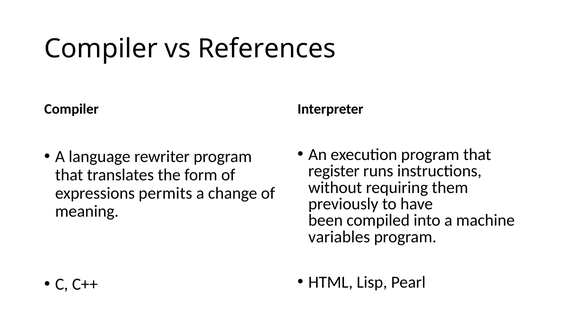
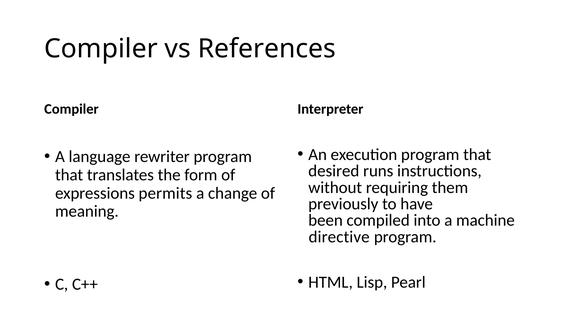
register: register -> desired
variables: variables -> directive
